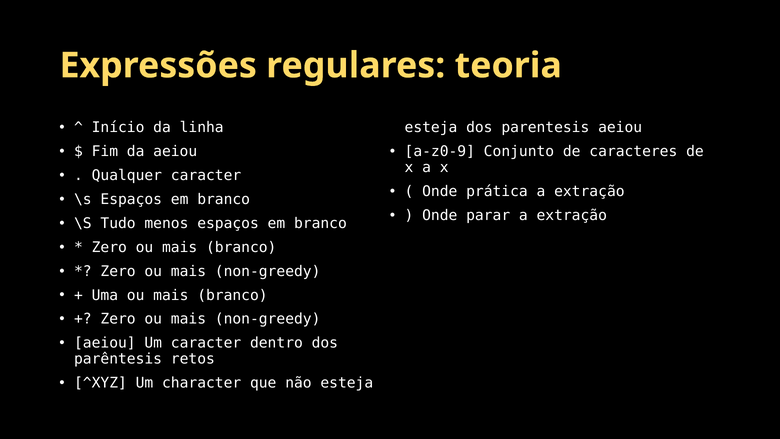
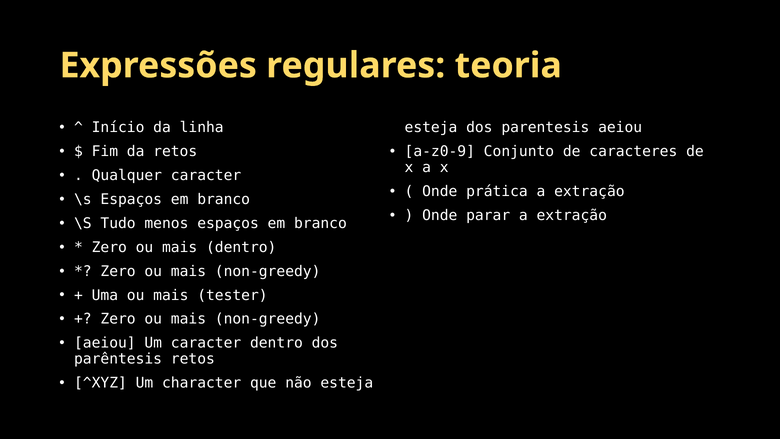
da aeiou: aeiou -> retos
Zero ou mais branco: branco -> dentro
Uma ou mais branco: branco -> tester
